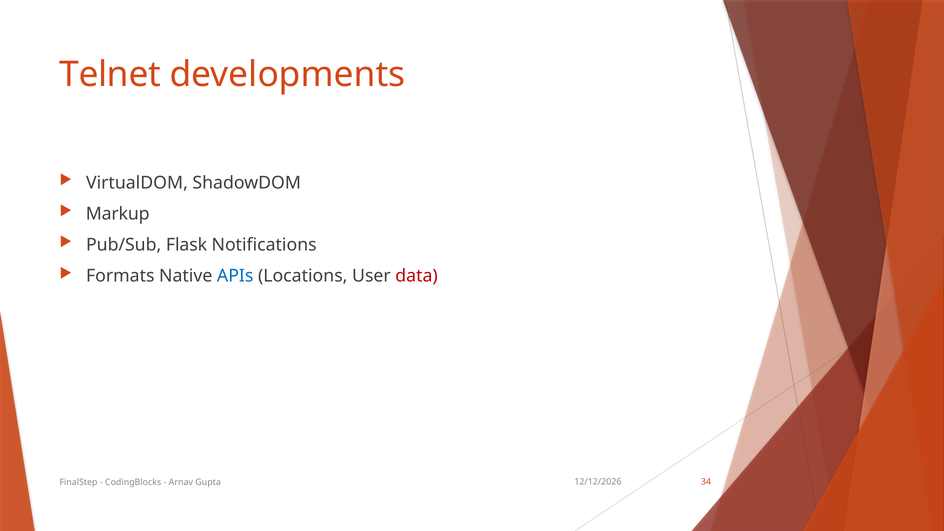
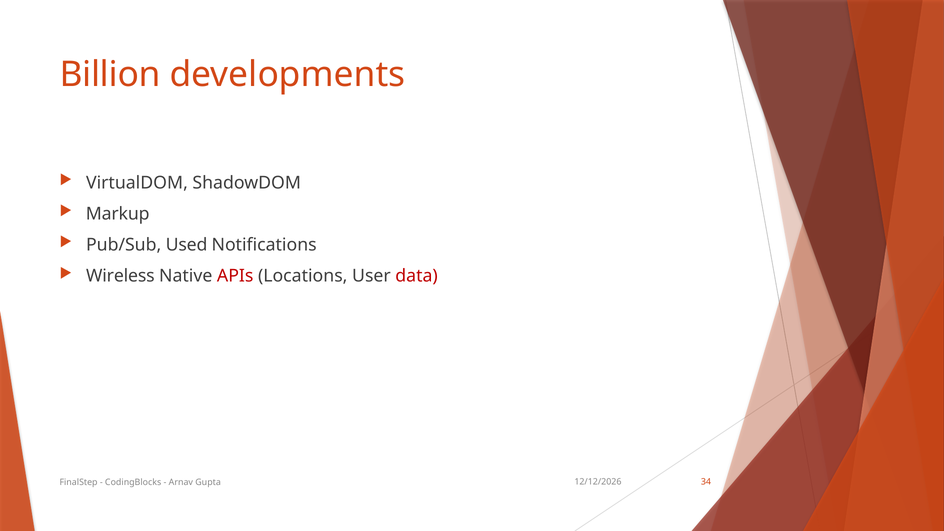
Telnet: Telnet -> Billion
Flask: Flask -> Used
Formats: Formats -> Wireless
APIs colour: blue -> red
